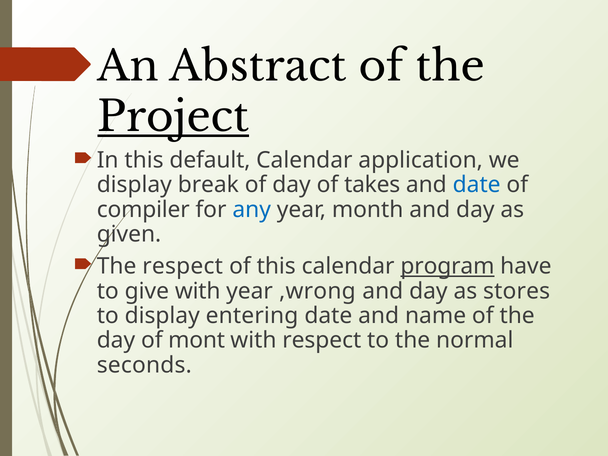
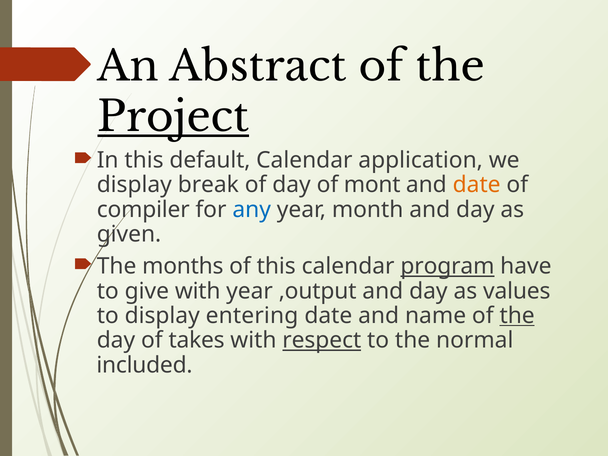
takes: takes -> mont
date at (477, 185) colour: blue -> orange
The respect: respect -> months
,wrong: ,wrong -> ,output
stores: stores -> values
the at (517, 316) underline: none -> present
mont: mont -> takes
respect at (322, 340) underline: none -> present
seconds: seconds -> included
